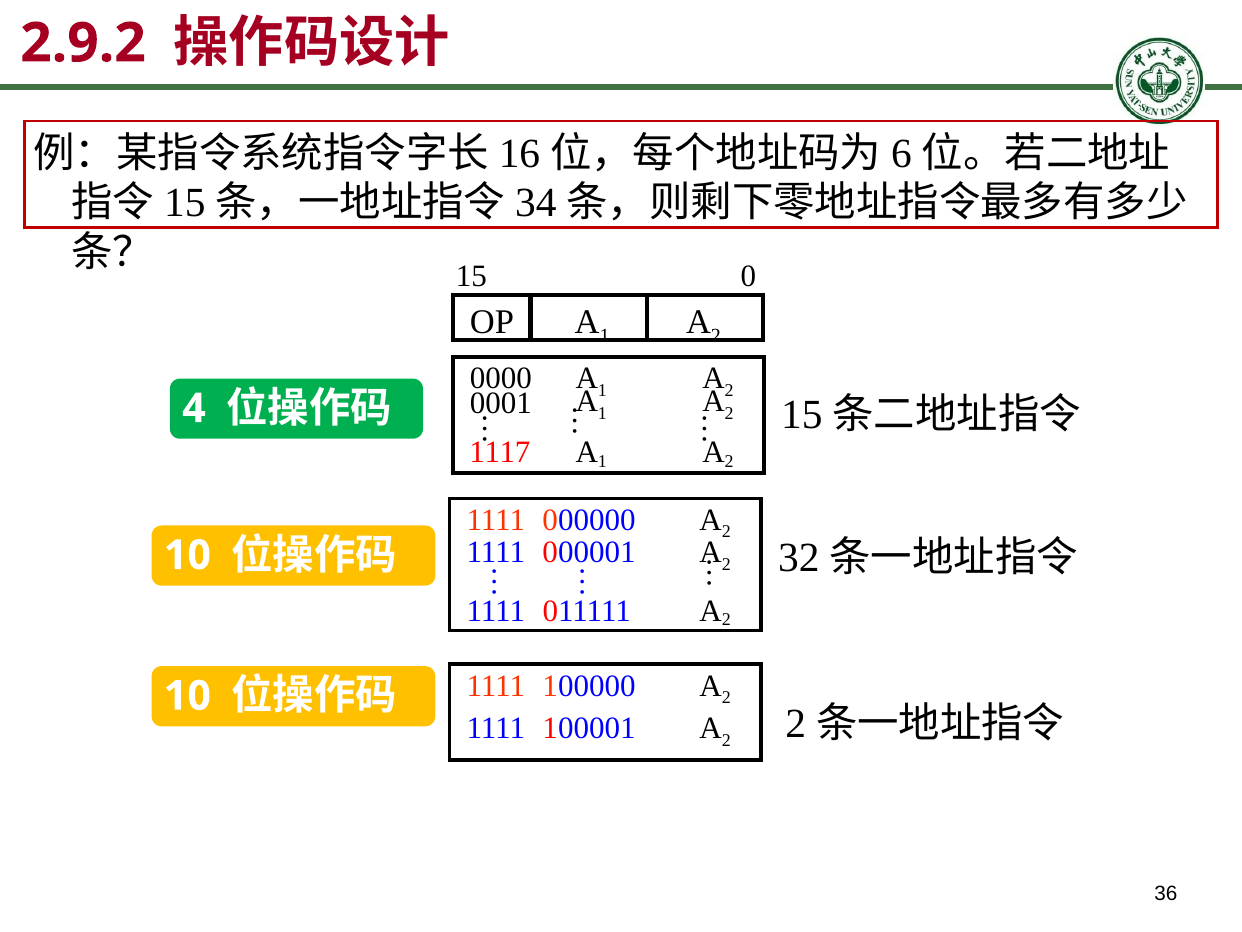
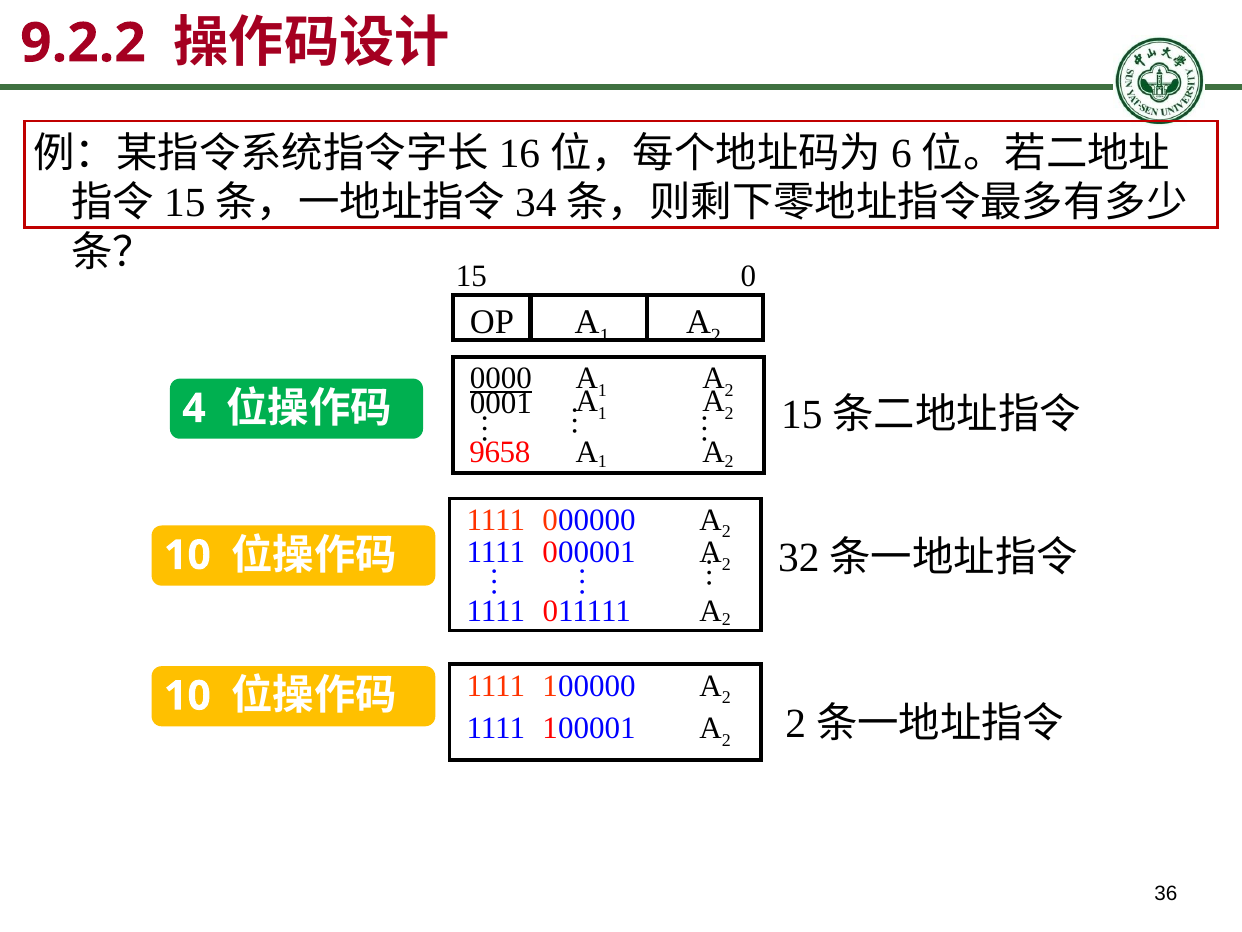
2.9.2: 2.9.2 -> 9.2.2
0000 underline: none -> present
1117: 1117 -> 9658
